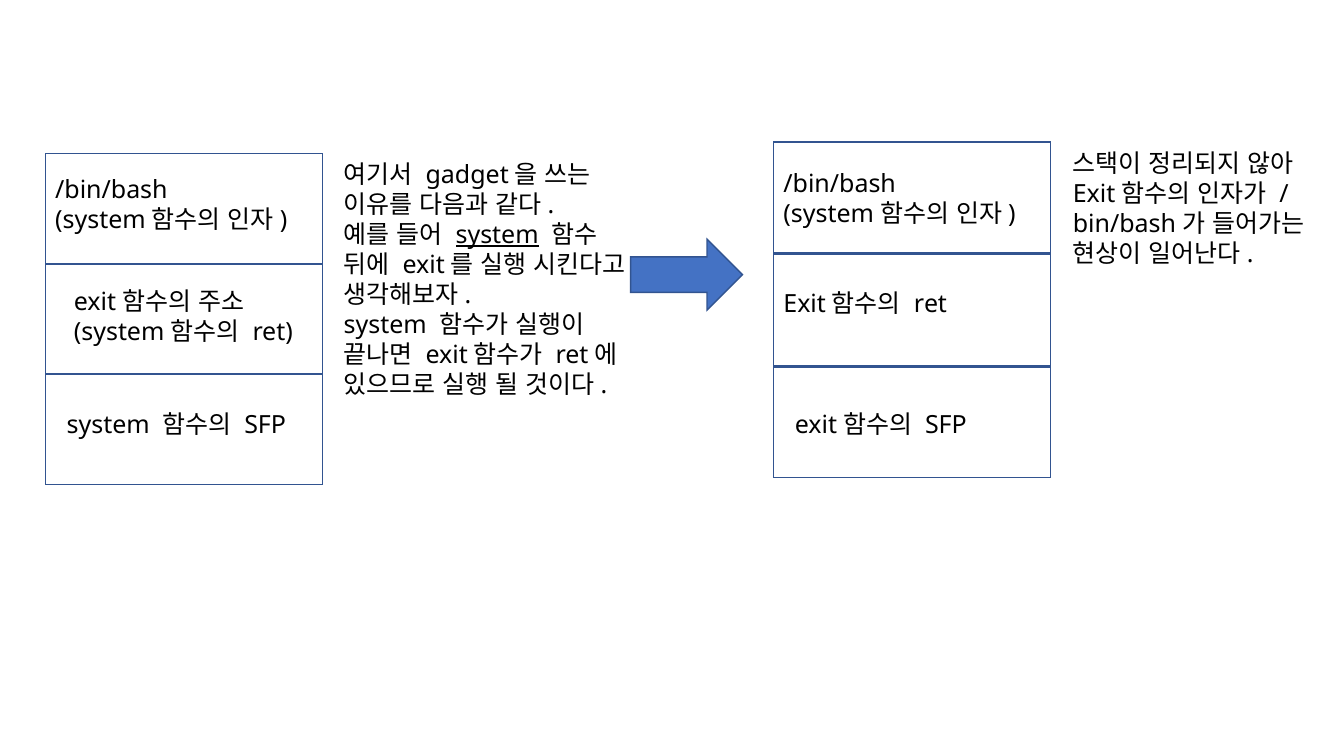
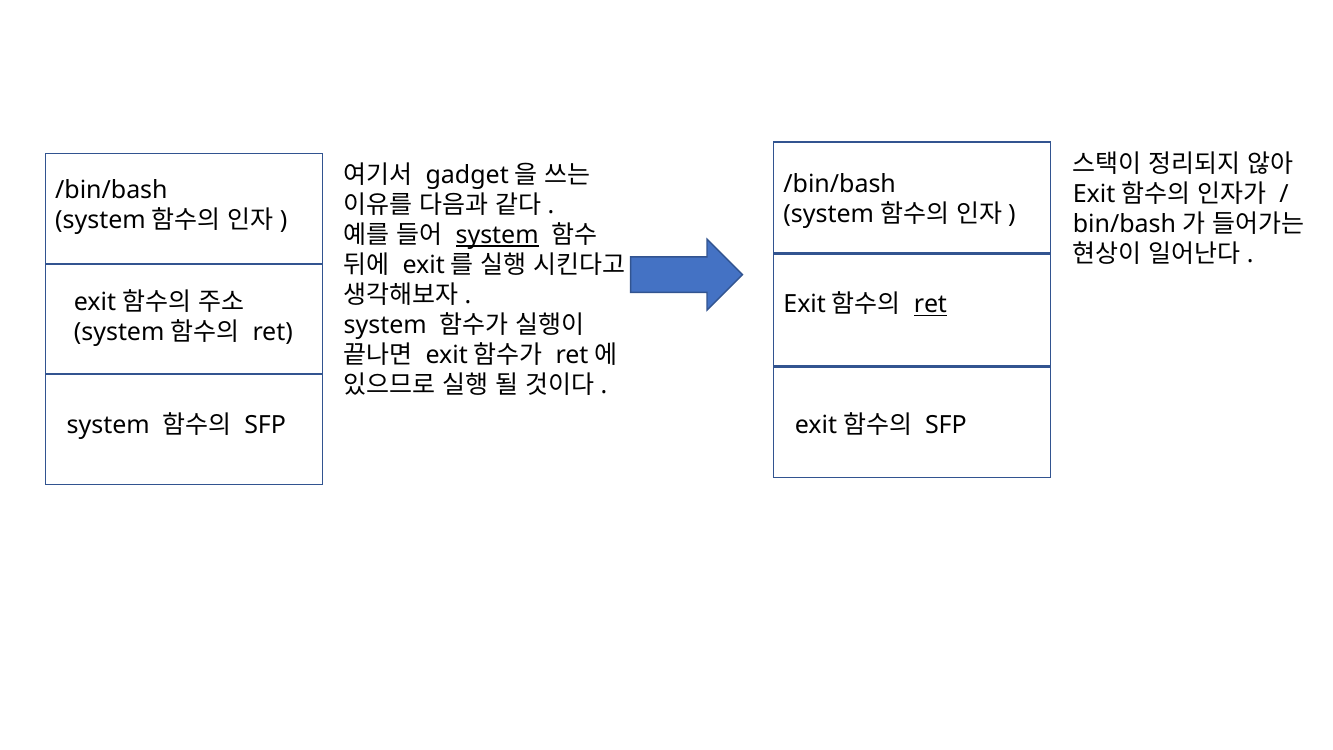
ret at (930, 305) underline: none -> present
